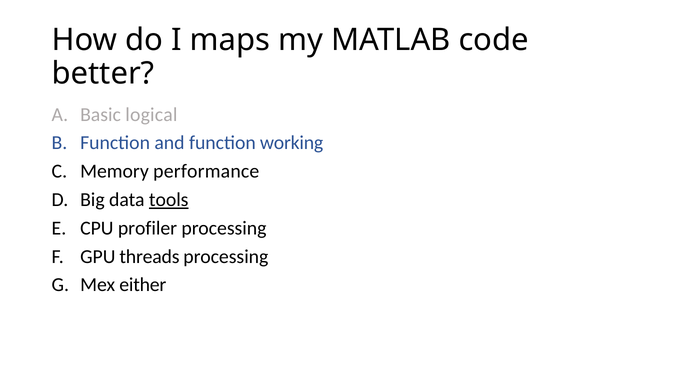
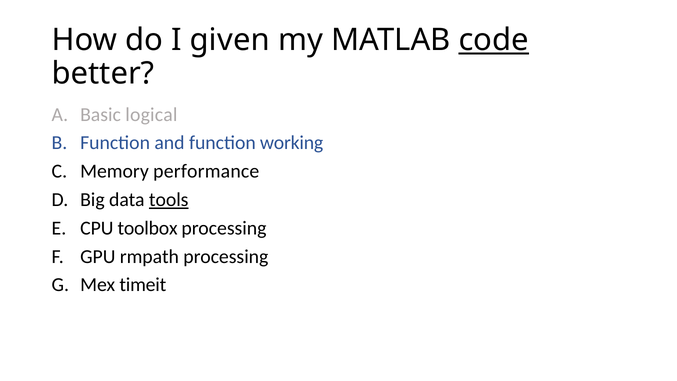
maps: maps -> given
code underline: none -> present
profiler: profiler -> toolbox
threads: threads -> rmpath
either: either -> timeit
